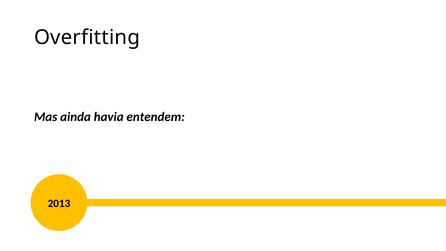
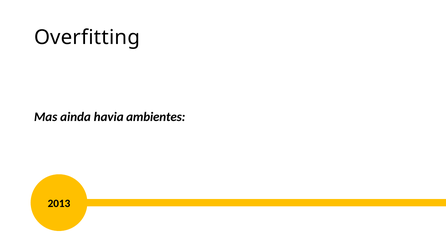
entendem: entendem -> ambientes
